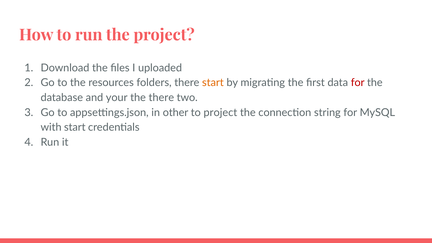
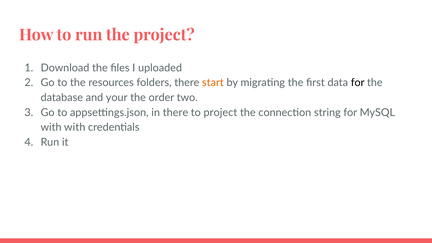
for at (358, 83) colour: red -> black
the there: there -> order
in other: other -> there
with start: start -> with
